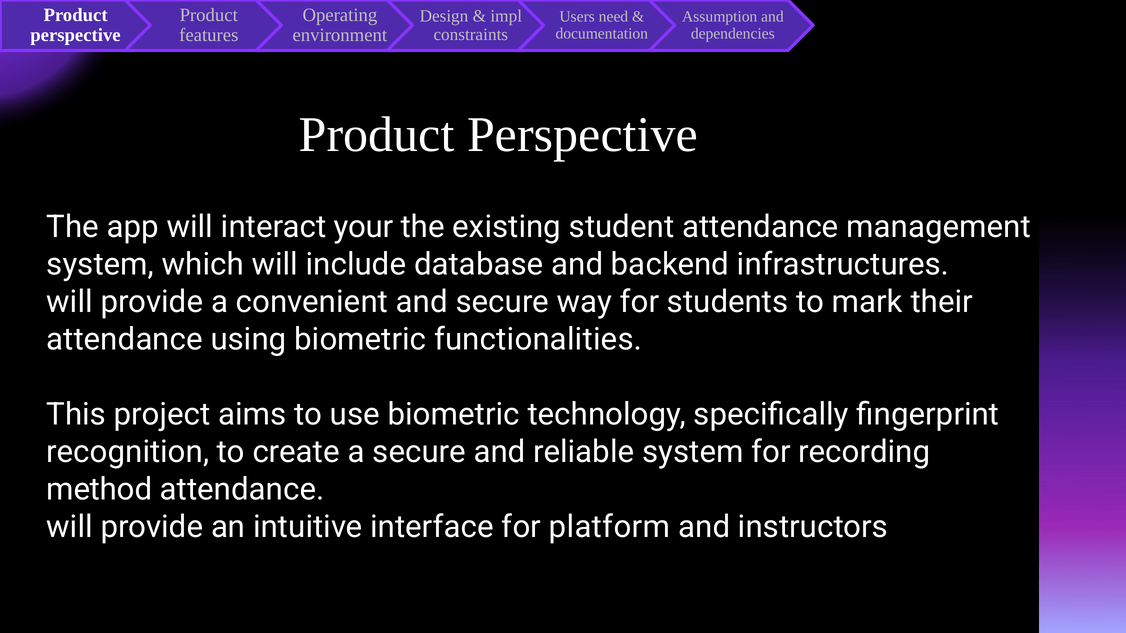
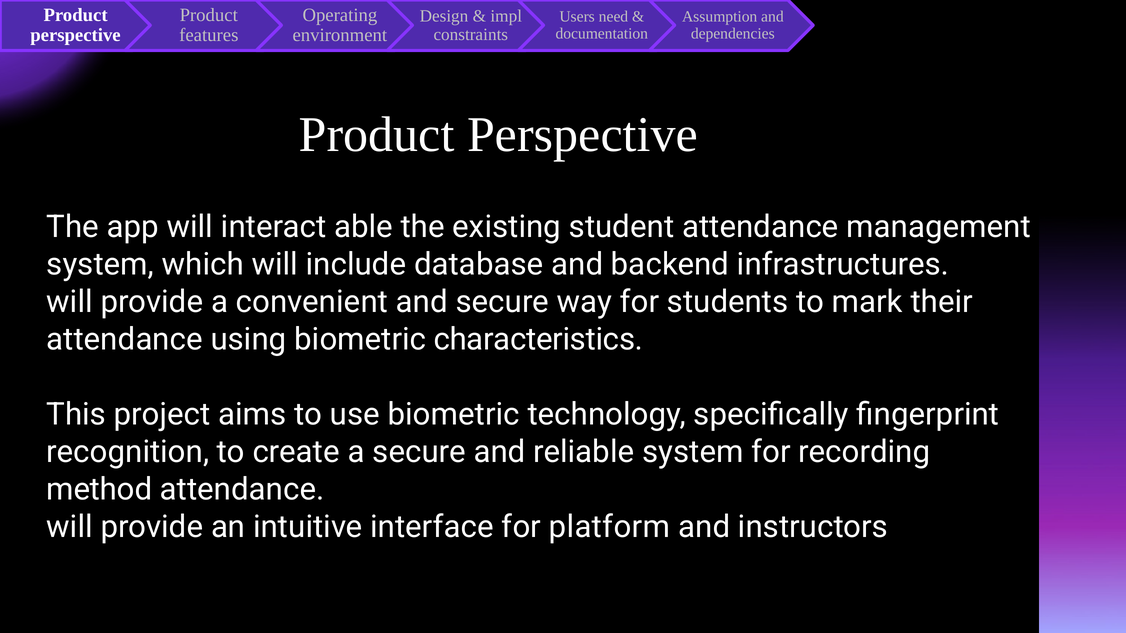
your: your -> able
functionalities: functionalities -> characteristics
